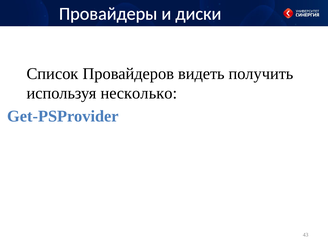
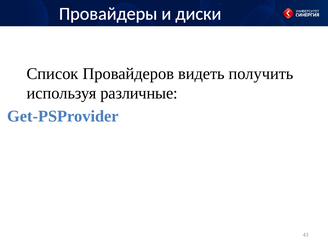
несколько: несколько -> различные
